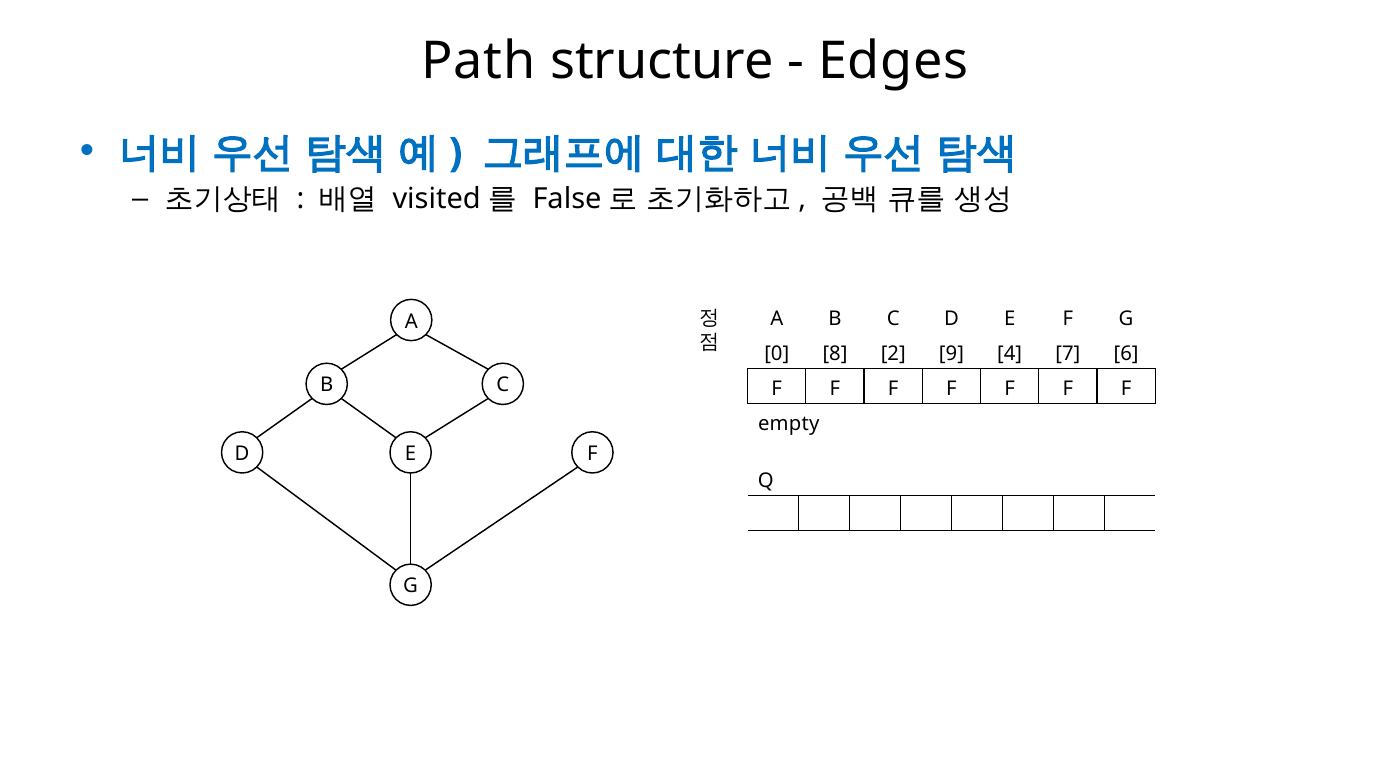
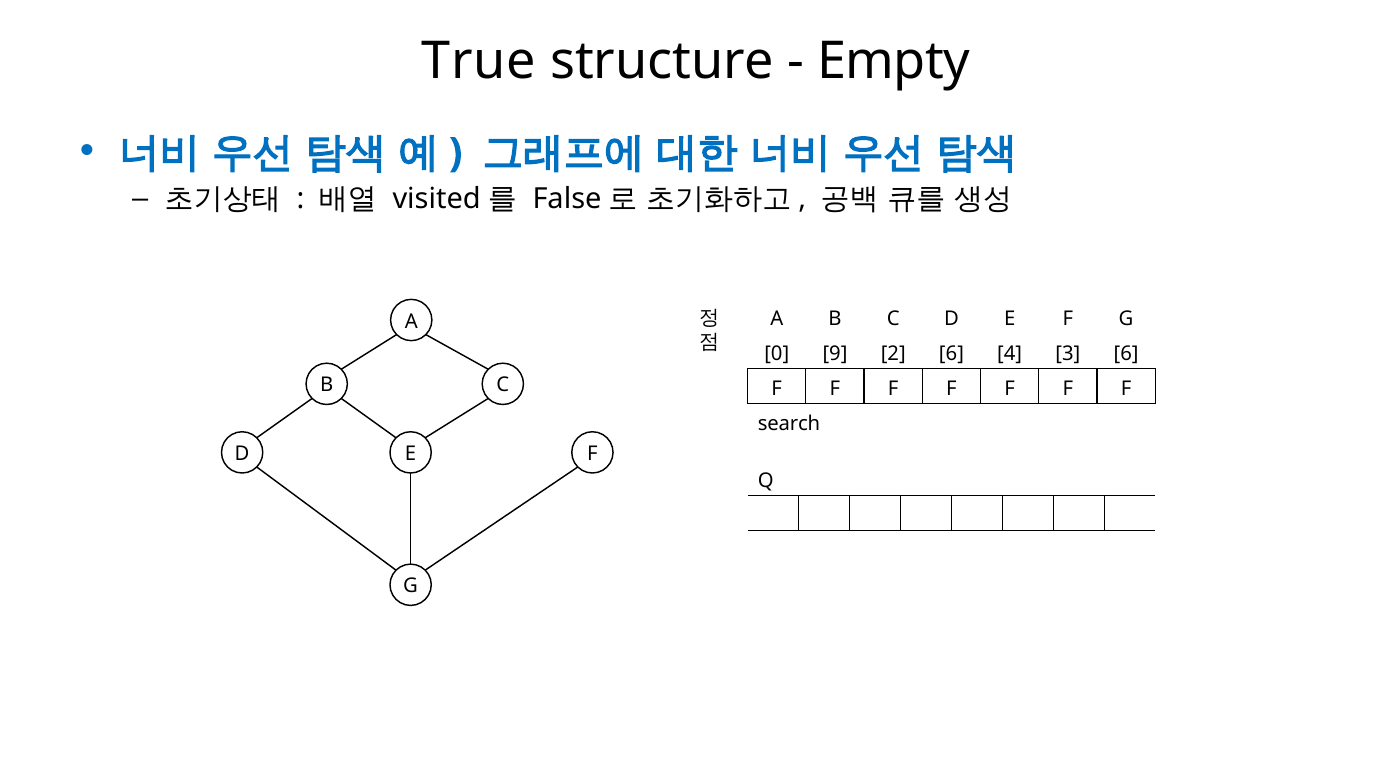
Path: Path -> True
Edges: Edges -> Empty
8: 8 -> 9
2 9: 9 -> 6
7: 7 -> 3
empty: empty -> search
